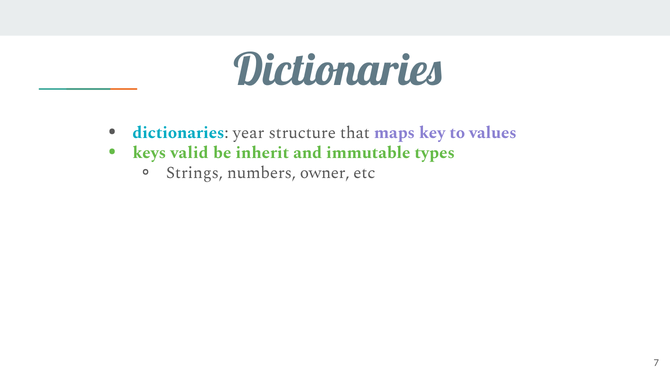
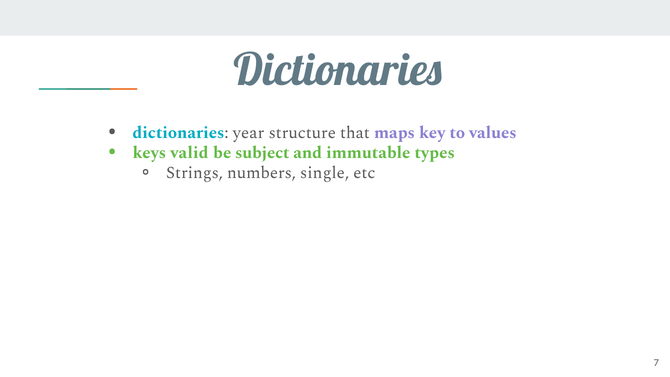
inherit: inherit -> subject
owner: owner -> single
